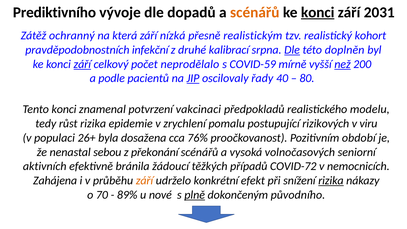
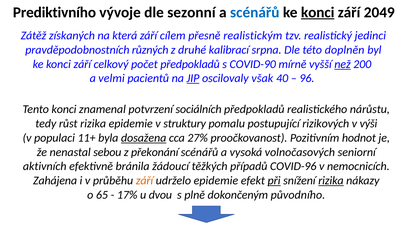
dopadů: dopadů -> sezonní
scénářů at (255, 12) colour: orange -> blue
2031: 2031 -> 2049
ochranný: ochranný -> získaných
nízká: nízká -> cílem
kohort: kohort -> jedinci
infekční: infekční -> různých
Dle at (292, 50) underline: present -> none
září at (82, 64) underline: present -> none
počet neprodělalo: neprodělalo -> předpokladů
COVID-59: COVID-59 -> COVID-90
podle: podle -> velmi
řady: řady -> však
80: 80 -> 96
vakcinaci: vakcinaci -> sociálních
modelu: modelu -> nárůstu
zrychlení: zrychlení -> struktury
viru: viru -> výši
26+: 26+ -> 11+
dosažena underline: none -> present
76%: 76% -> 27%
období: období -> hodnot
COVID-72: COVID-72 -> COVID-96
udrželo konkrétní: konkrétní -> epidemie
při underline: none -> present
70: 70 -> 65
89%: 89% -> 17%
nové: nové -> dvou
plně underline: present -> none
